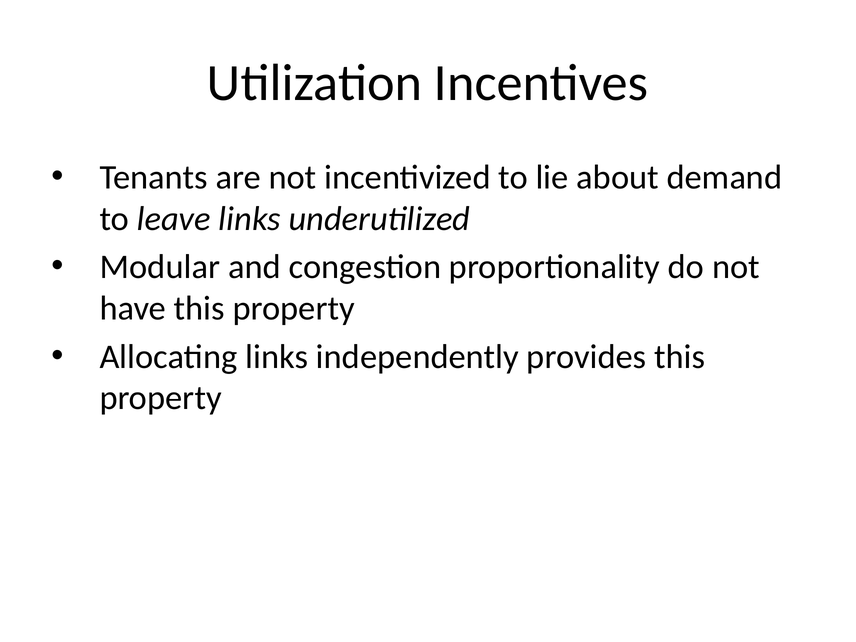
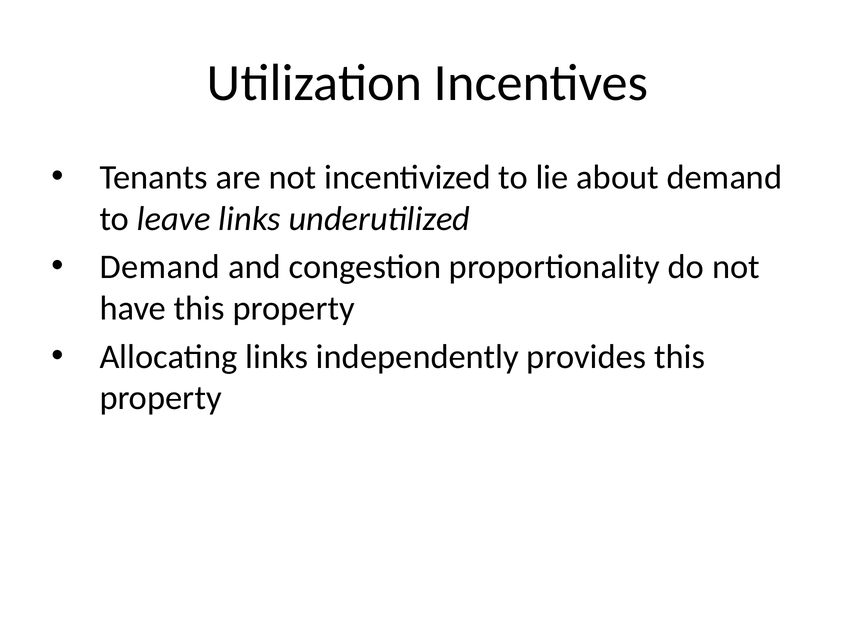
Modular at (160, 267): Modular -> Demand
